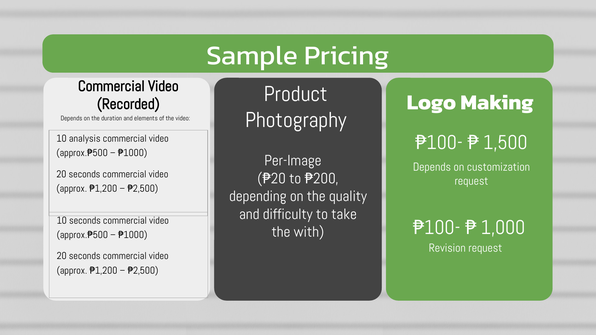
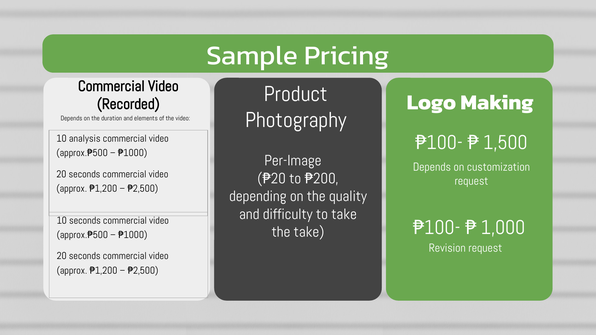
the with: with -> take
